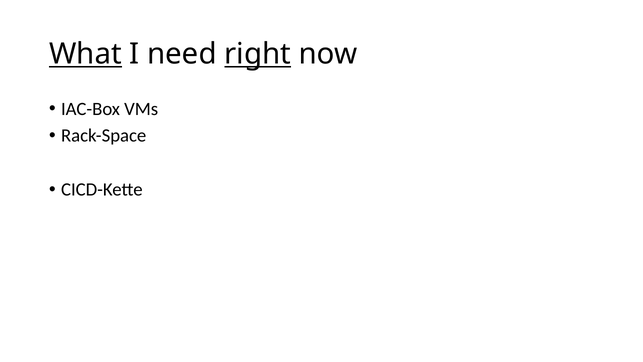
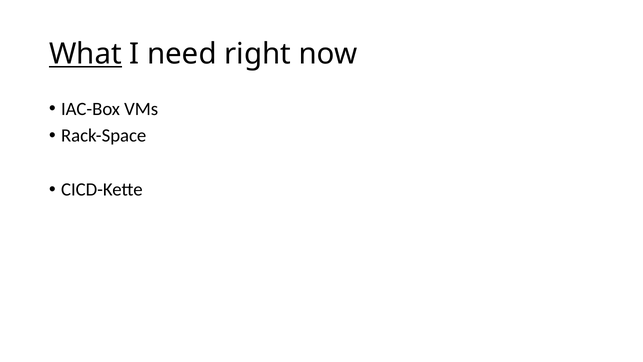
right underline: present -> none
